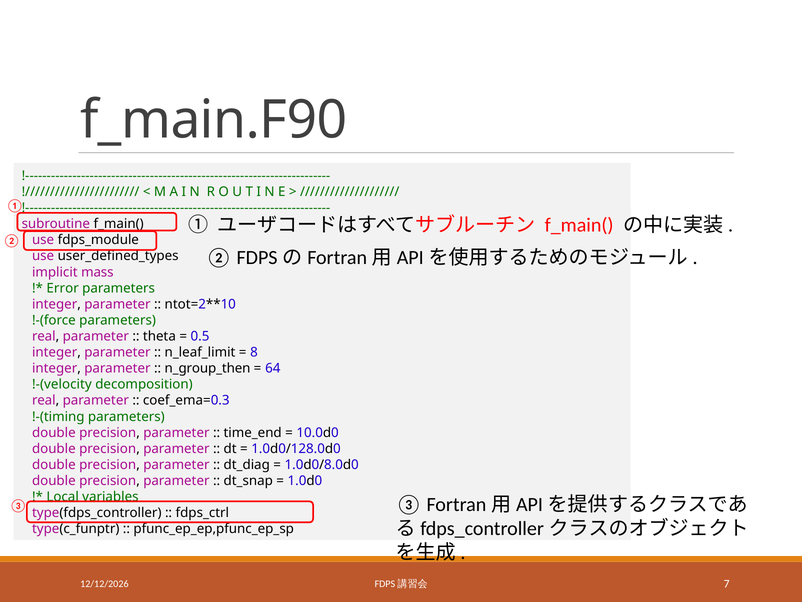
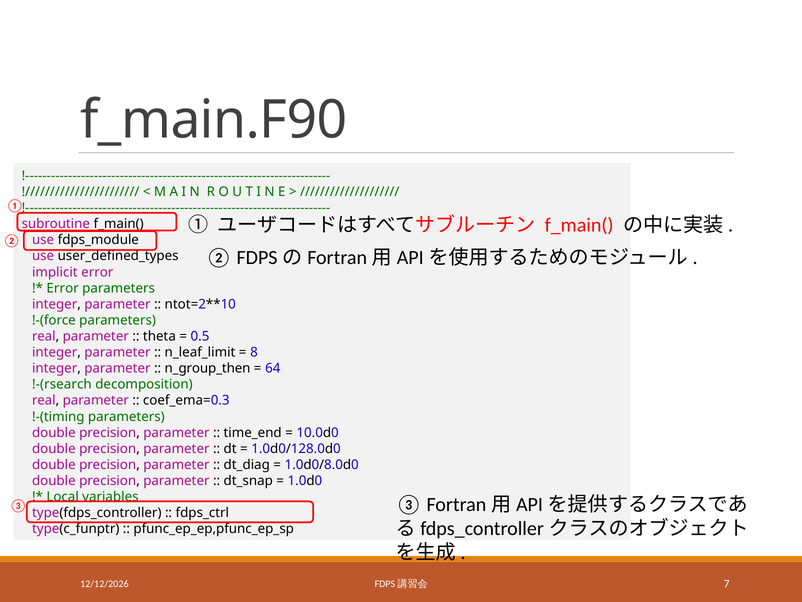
implicit mass: mass -> error
!-(velocity: !-(velocity -> !-(rsearch
